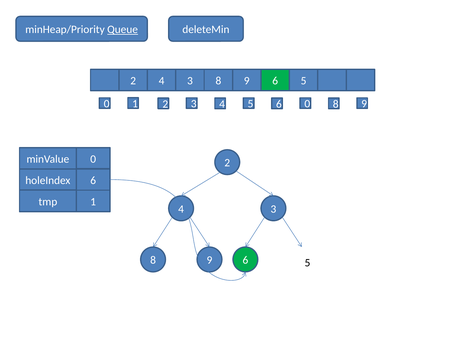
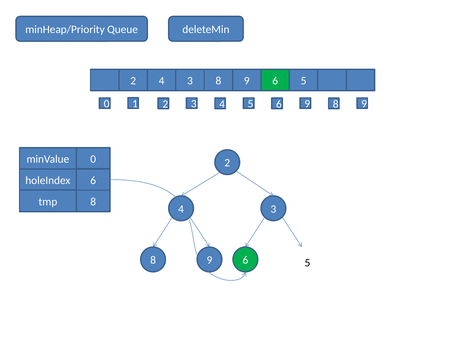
Queue underline: present -> none
6 0: 0 -> 9
tmp 1: 1 -> 8
